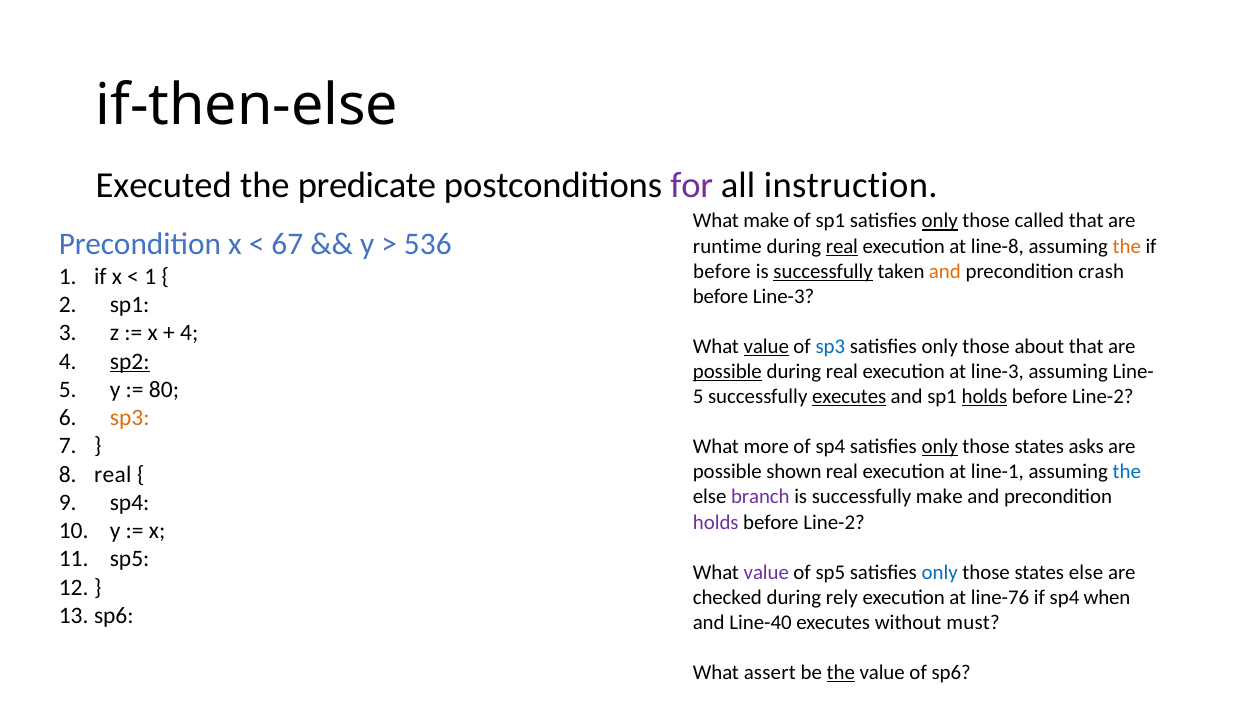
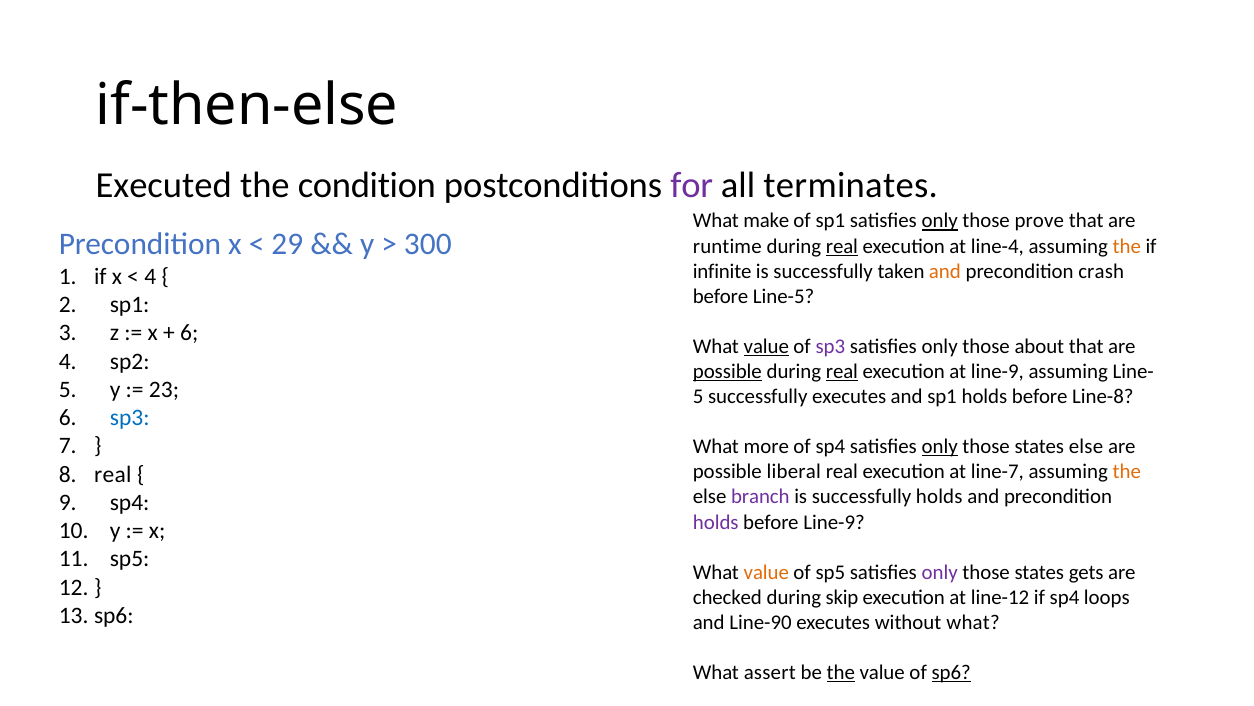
predicate: predicate -> condition
instruction: instruction -> terminates
called: called -> prove
67: 67 -> 29
536: 536 -> 300
line-8: line-8 -> line-4
before at (722, 271): before -> infinite
successfully at (823, 271) underline: present -> none
1 at (150, 276): 1 -> 4
before Line-3: Line-3 -> Line-5
4 at (189, 333): 4 -> 6
sp3 at (830, 346) colour: blue -> purple
sp2 underline: present -> none
real at (842, 371) underline: none -> present
at line-3: line-3 -> line-9
80: 80 -> 23
executes at (849, 396) underline: present -> none
holds at (984, 396) underline: present -> none
Line-2 at (1103, 396): Line-2 -> Line-8
sp3 at (130, 417) colour: orange -> blue
states asks: asks -> else
shown: shown -> liberal
line-1: line-1 -> line-7
the at (1127, 472) colour: blue -> orange
successfully make: make -> holds
Line-2 at (834, 522): Line-2 -> Line-9
value at (766, 572) colour: purple -> orange
only at (940, 572) colour: blue -> purple
states else: else -> gets
rely: rely -> skip
line-76: line-76 -> line-12
when: when -> loops
Line-40: Line-40 -> Line-90
without must: must -> what
sp6 underline: none -> present
